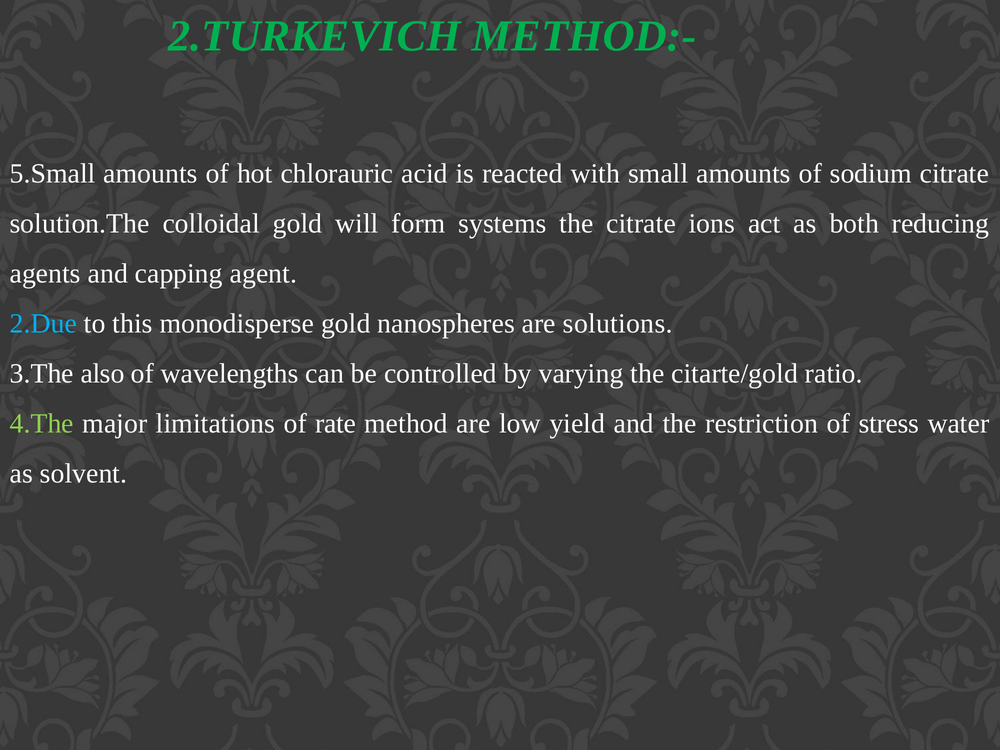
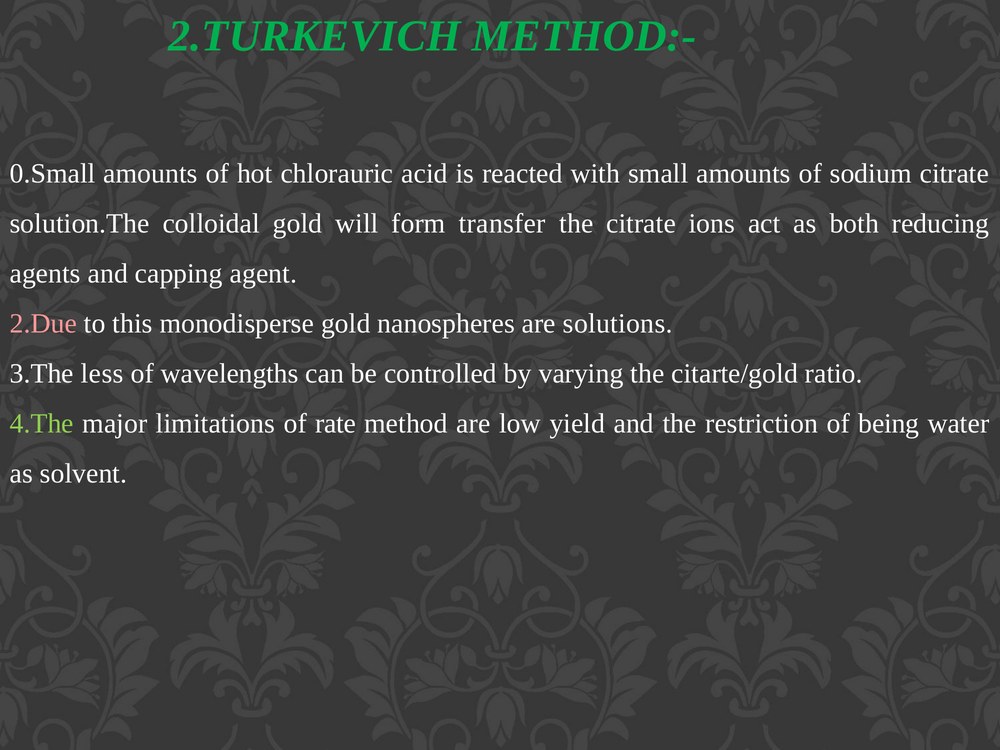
5.Small: 5.Small -> 0.Small
systems: systems -> transfer
2.Due colour: light blue -> pink
also: also -> less
stress: stress -> being
